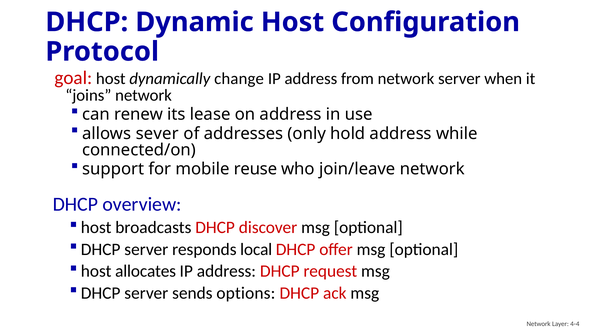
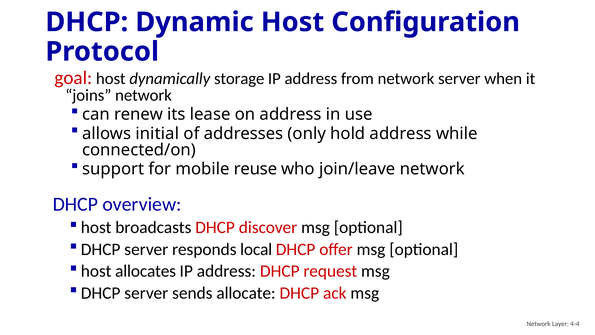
change: change -> storage
sever: sever -> initial
options: options -> allocate
